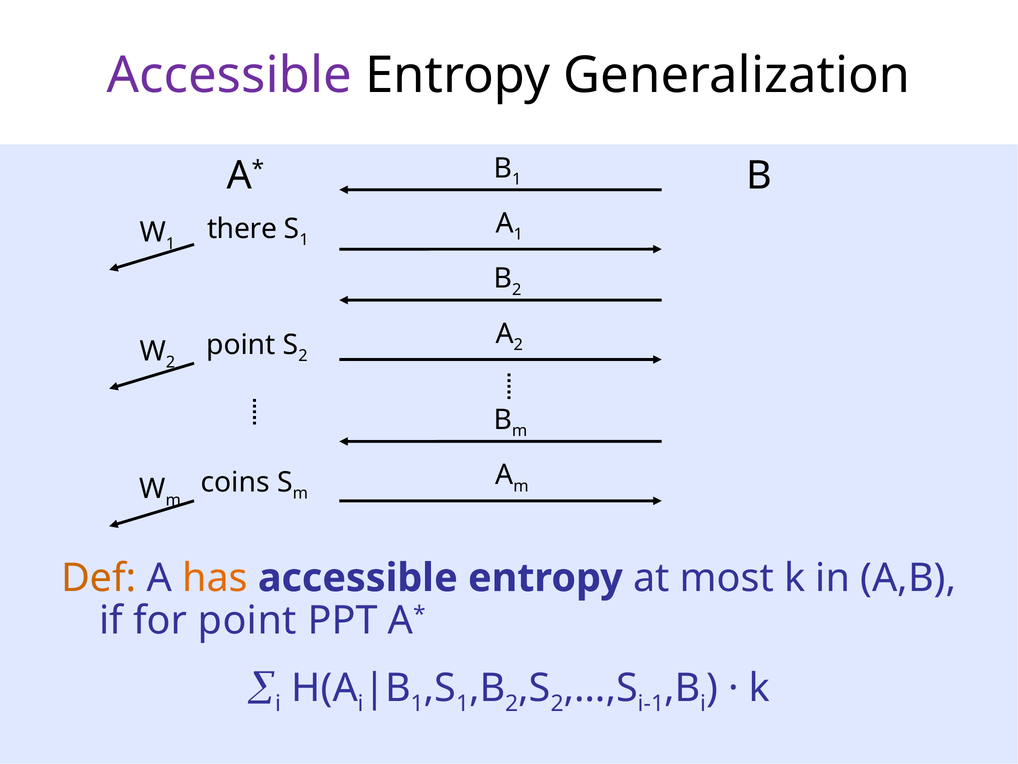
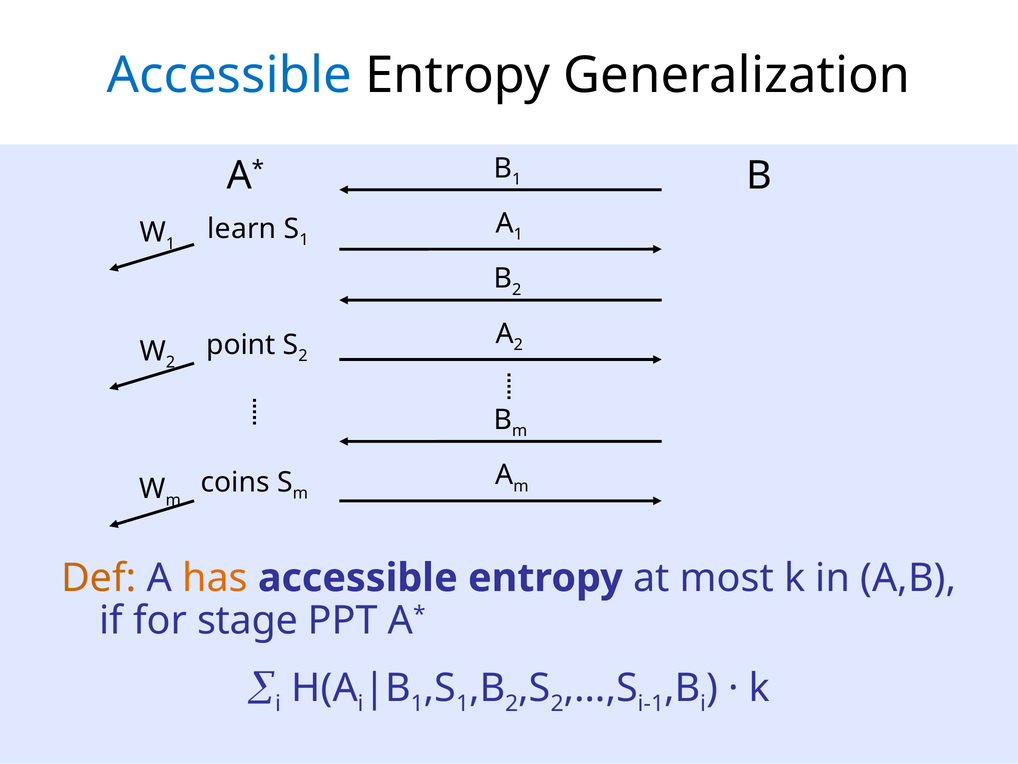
Accessible at (229, 76) colour: purple -> blue
there: there -> learn
for point: point -> stage
